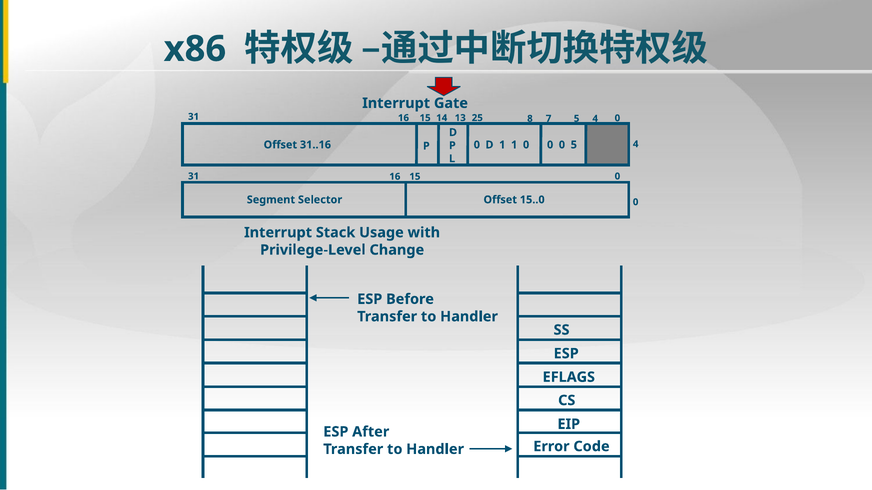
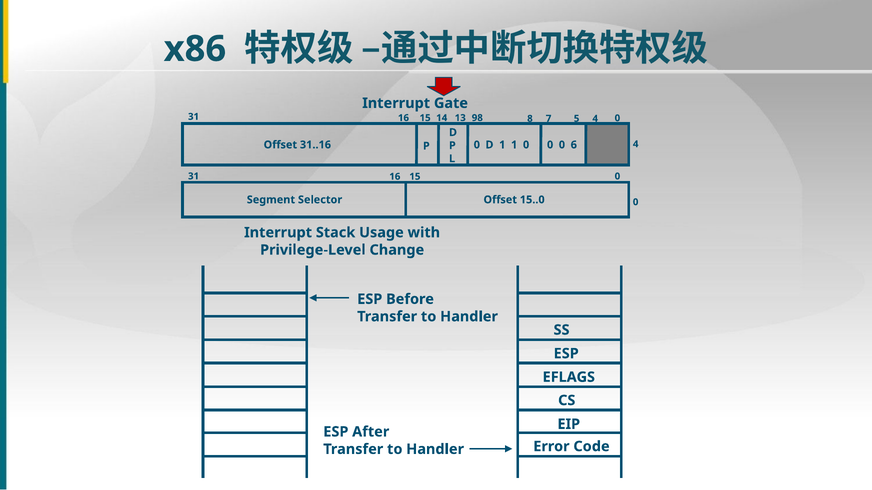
25: 25 -> 98
0 5: 5 -> 6
